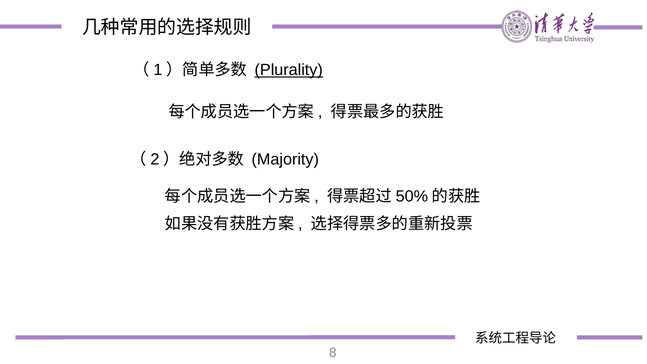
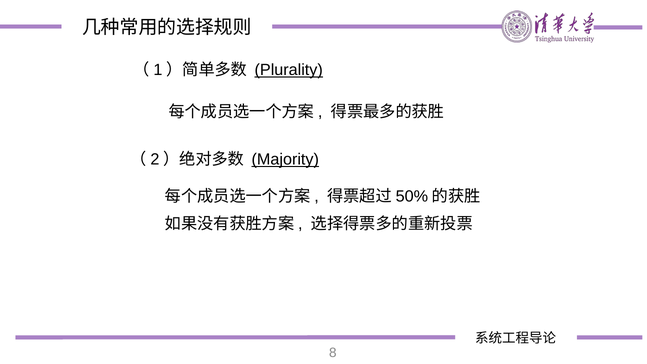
Majority underline: none -> present
